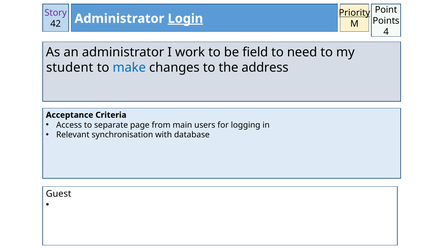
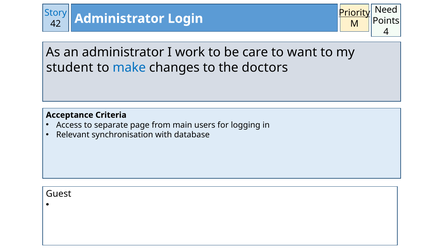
Point: Point -> Need
Story colour: purple -> blue
Login underline: present -> none
field: field -> care
need: need -> want
address: address -> doctors
